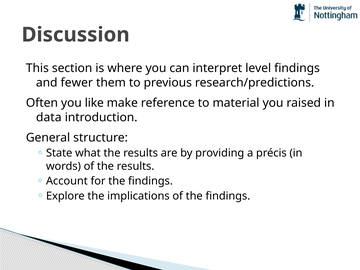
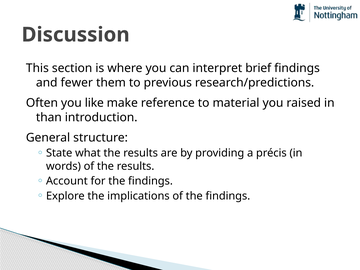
level: level -> brief
data: data -> than
